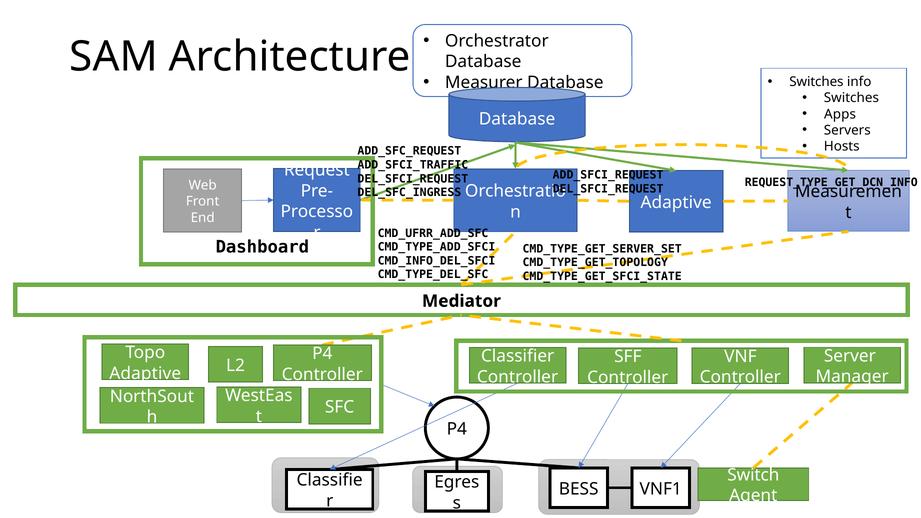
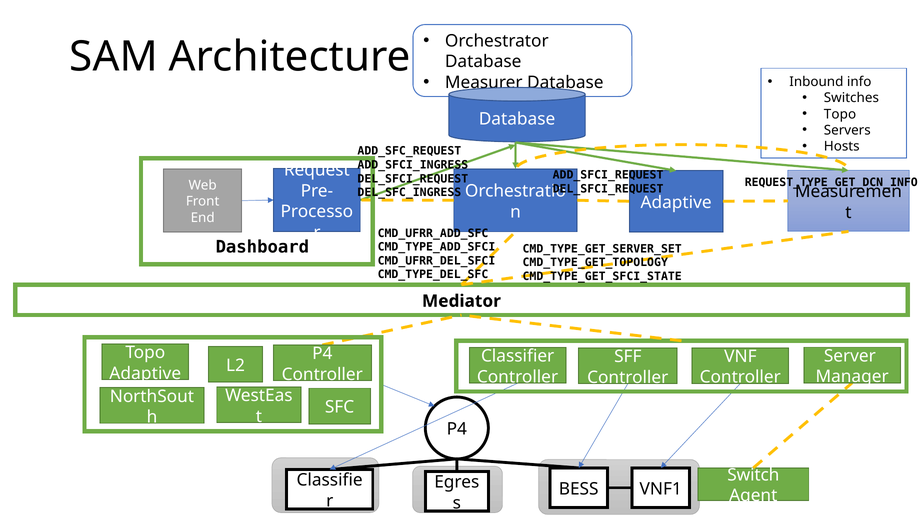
Switches at (816, 82): Switches -> Inbound
Apps at (840, 114): Apps -> Topo
ADD_SFCI_TRAFFIC: ADD_SFCI_TRAFFIC -> ADD_SFCI_INGRESS
CMD_INFO_DEL_SFCI: CMD_INFO_DEL_SFCI -> CMD_UFRR_DEL_SFCI
